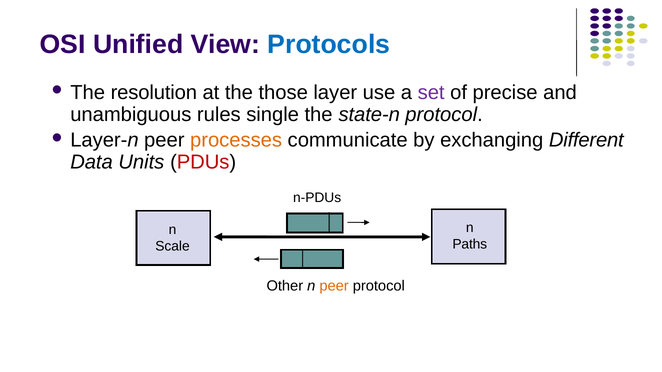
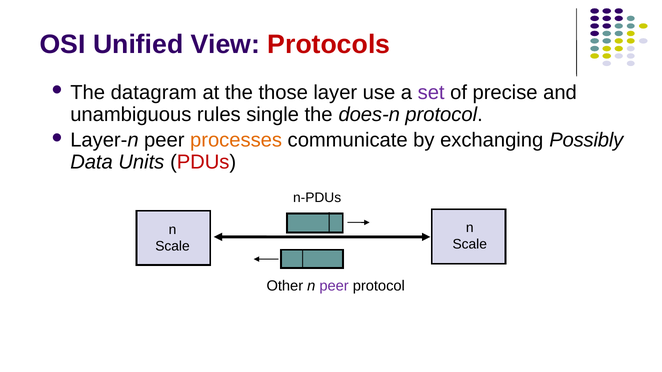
Protocols colour: blue -> red
resolution: resolution -> datagram
state-n: state-n -> does-n
Different: Different -> Possibly
Paths at (470, 245): Paths -> Scale
peer at (334, 286) colour: orange -> purple
